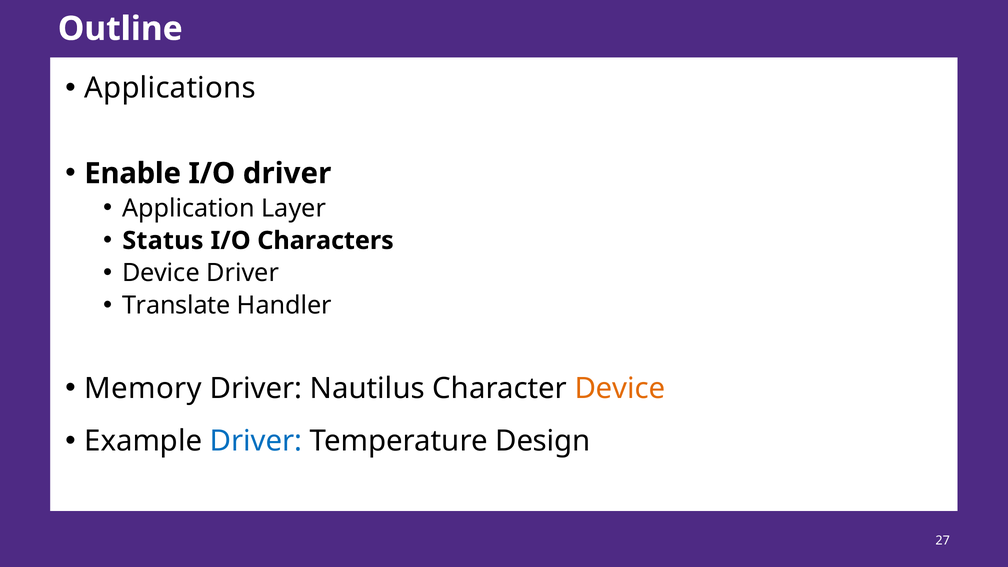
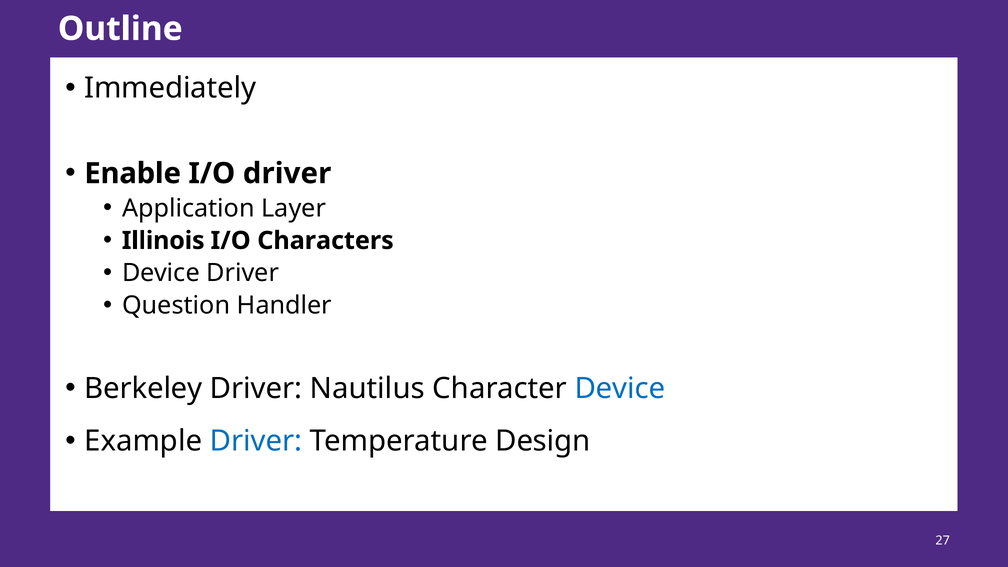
Applications: Applications -> Immediately
Status: Status -> Illinois
Translate: Translate -> Question
Memory: Memory -> Berkeley
Device at (620, 388) colour: orange -> blue
